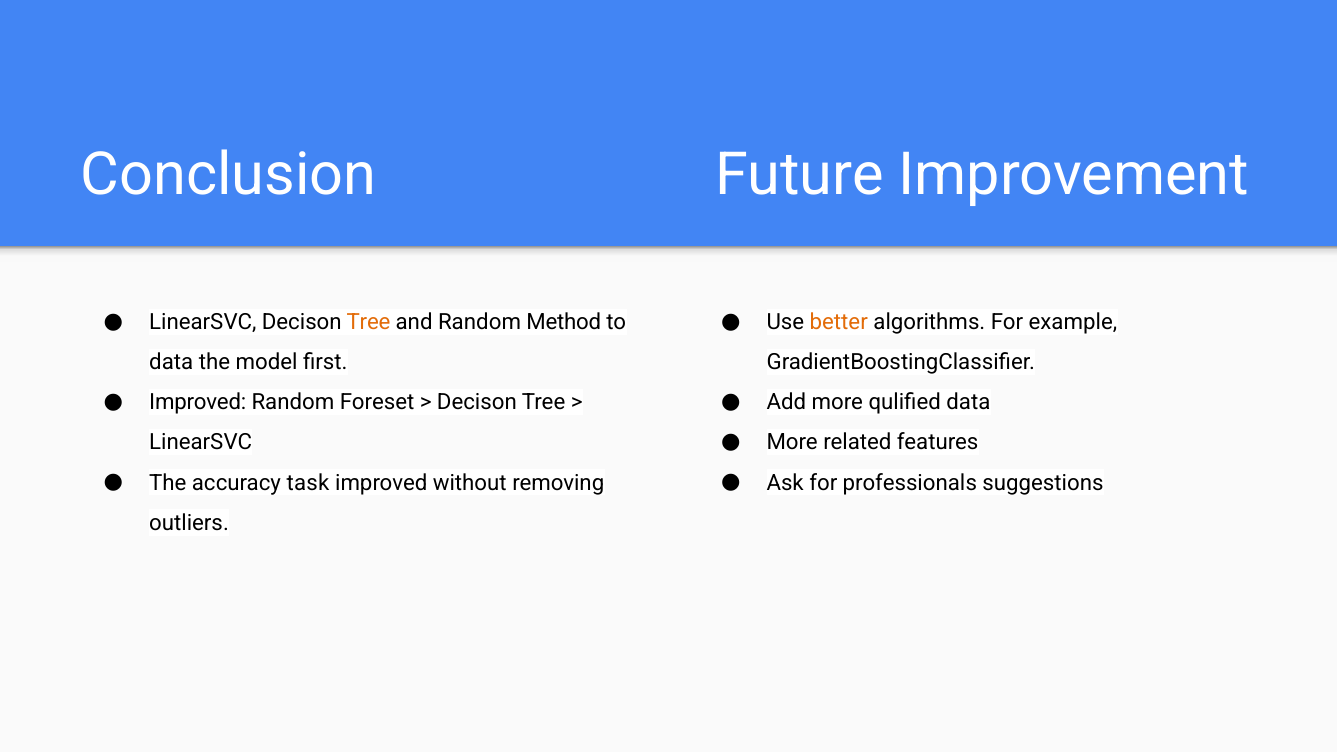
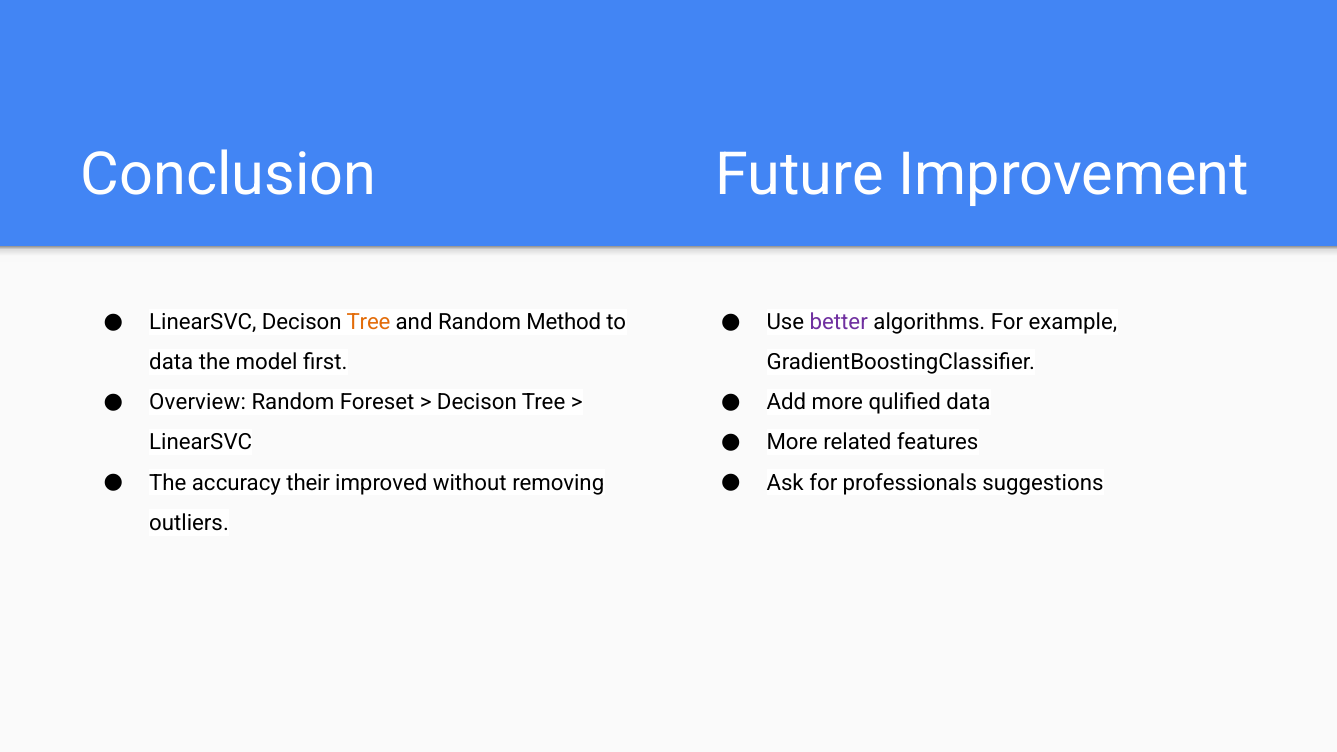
better colour: orange -> purple
Improved at (198, 402): Improved -> Overview
task: task -> their
